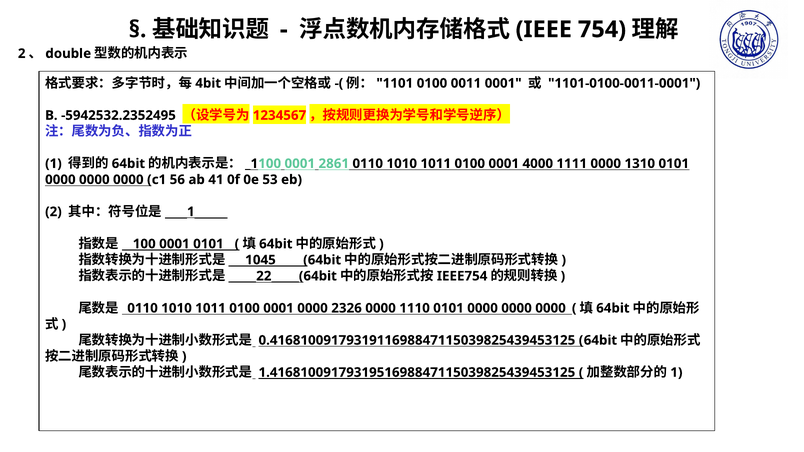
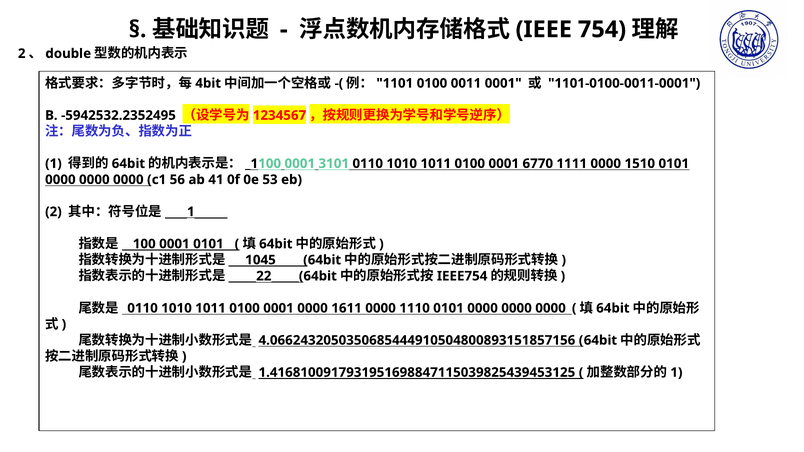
2861: 2861 -> 3101
4000: 4000 -> 6770
1310: 1310 -> 1510
2326: 2326 -> 1611
0.4168100917931911698847115039825439453125: 0.4168100917931911698847115039825439453125 -> 4.0662432050350685444910504800893151857156
